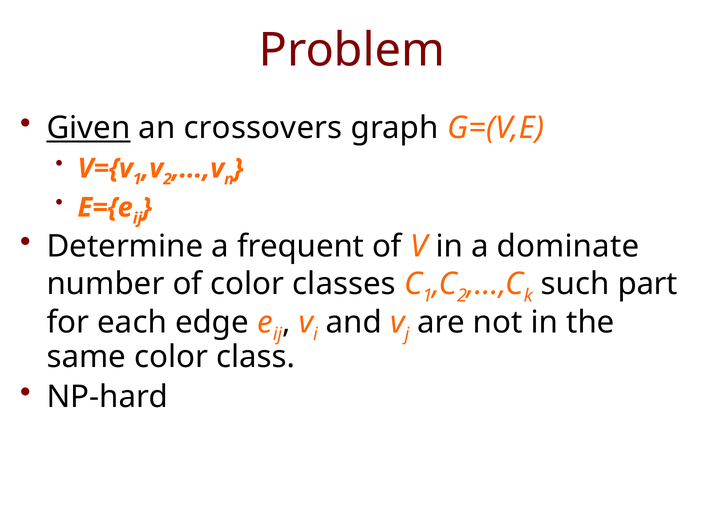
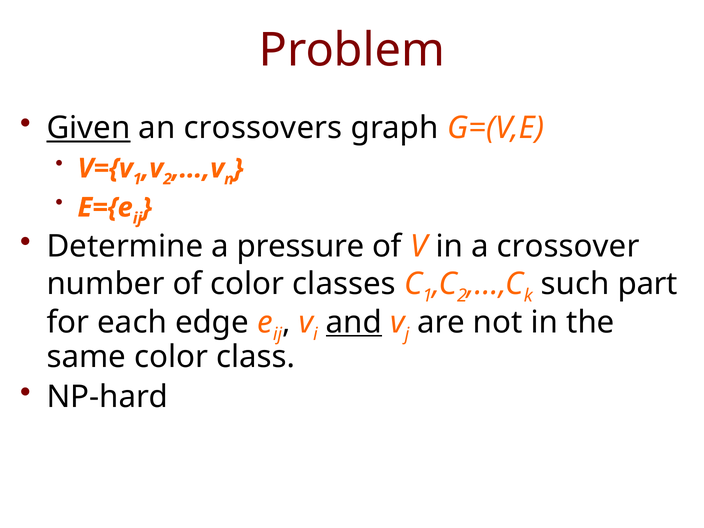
frequent: frequent -> pressure
dominate: dominate -> crossover
and underline: none -> present
